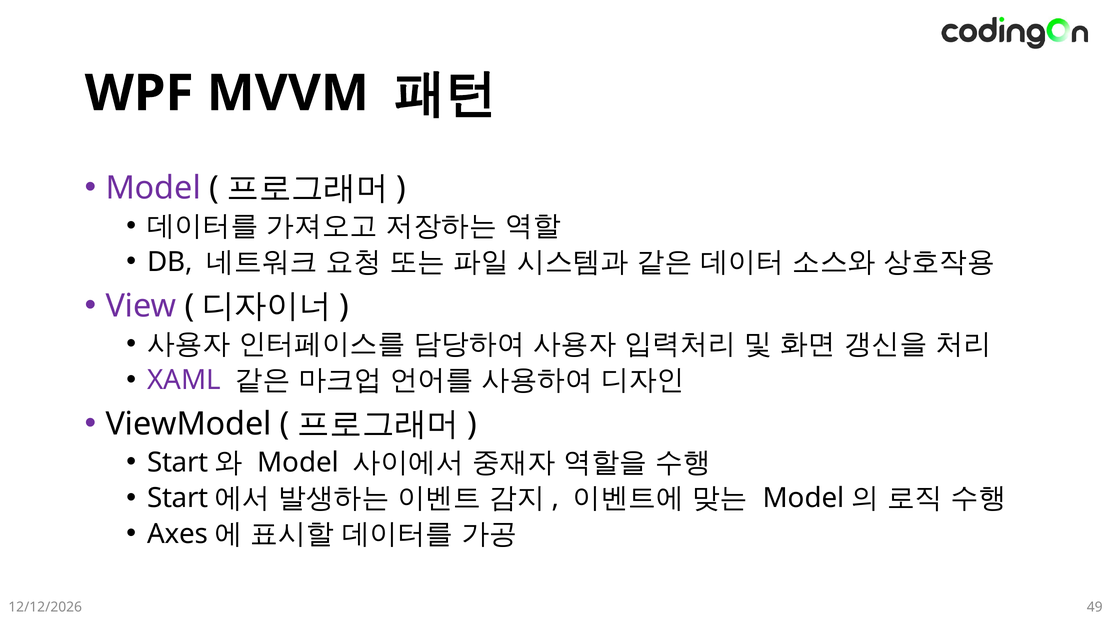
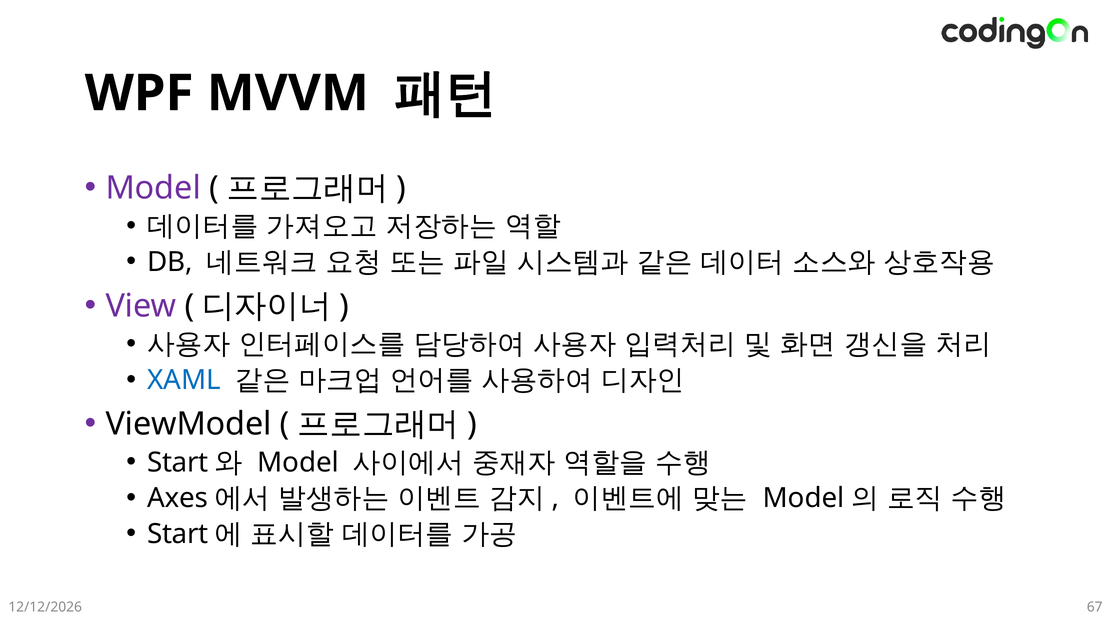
XAML colour: purple -> blue
Start at (178, 498): Start -> Axes
Axes at (178, 534): Axes -> Start
49: 49 -> 67
